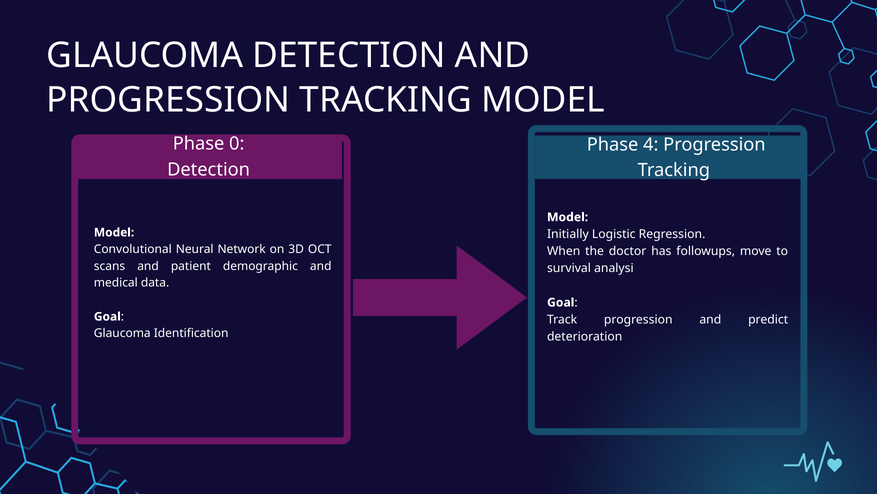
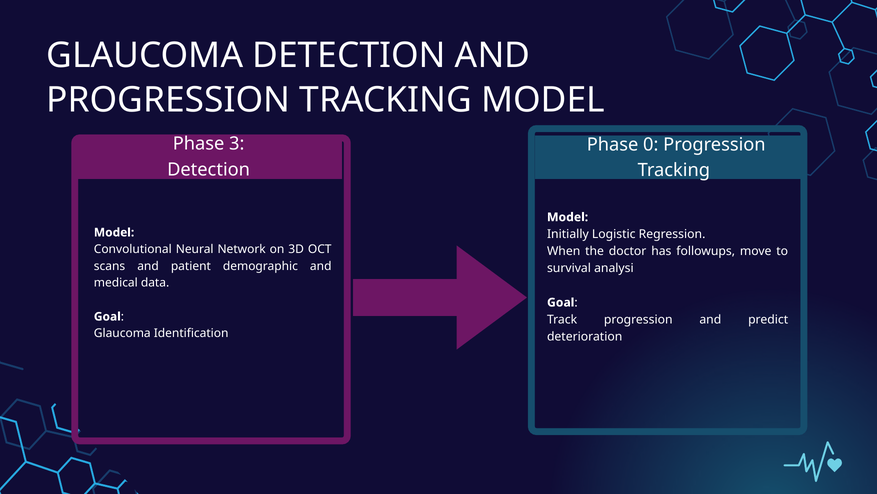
0: 0 -> 3
4: 4 -> 0
